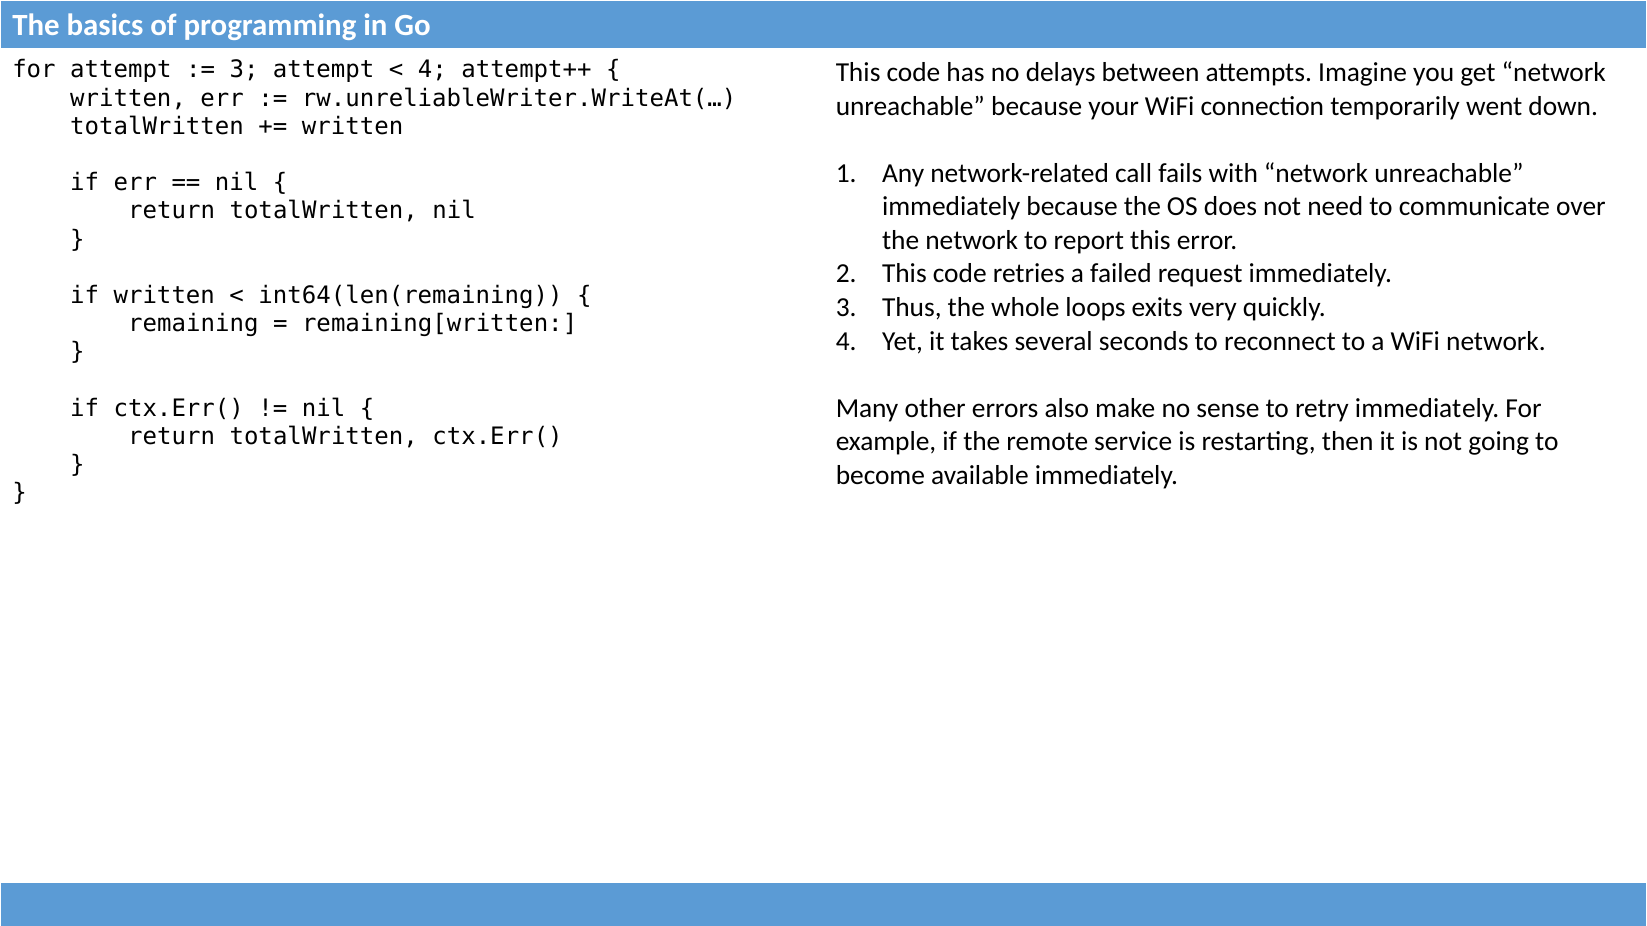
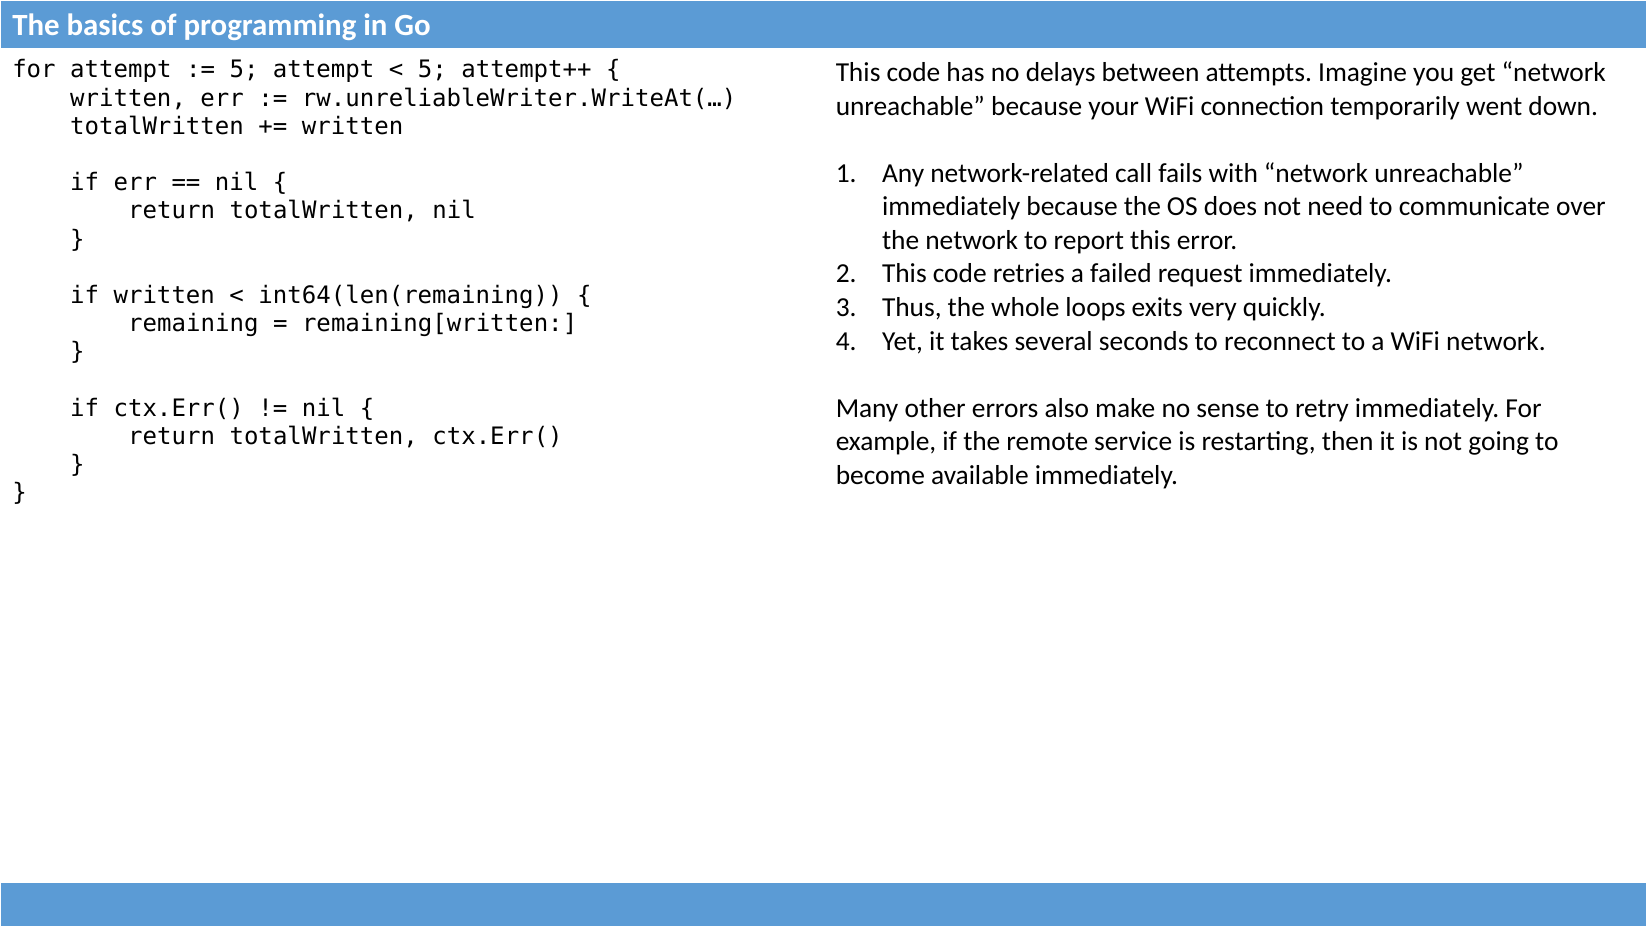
3 at (244, 70): 3 -> 5
4 at (432, 70): 4 -> 5
